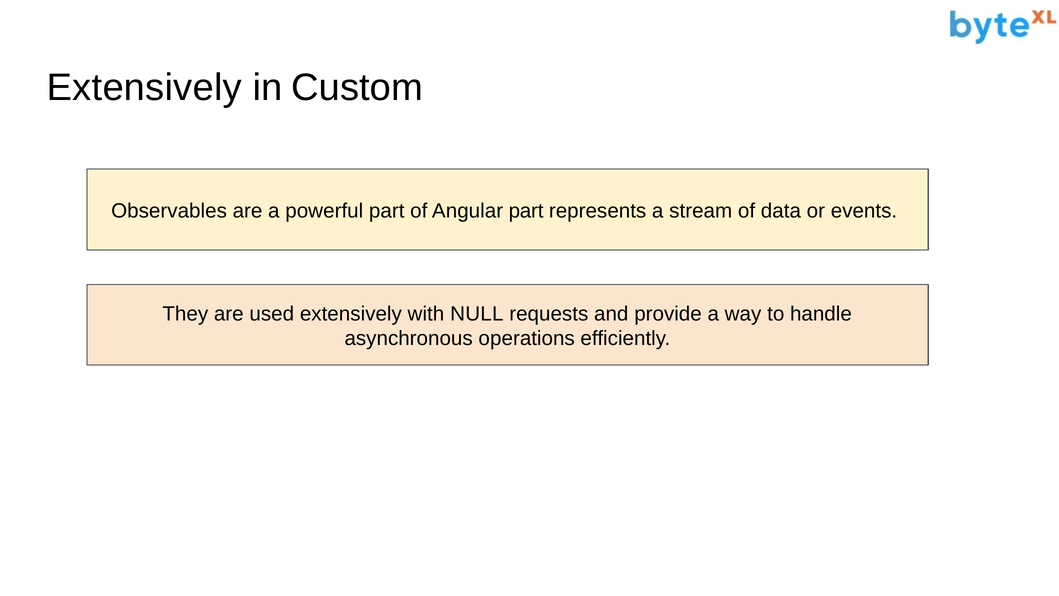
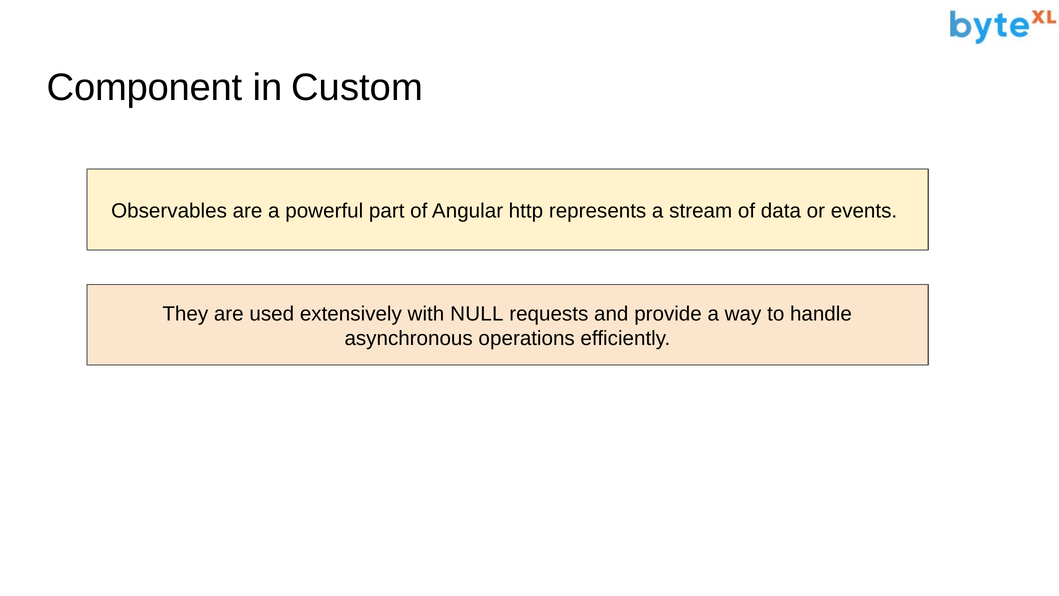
Extensively at (144, 88): Extensively -> Component
Angular part: part -> http
